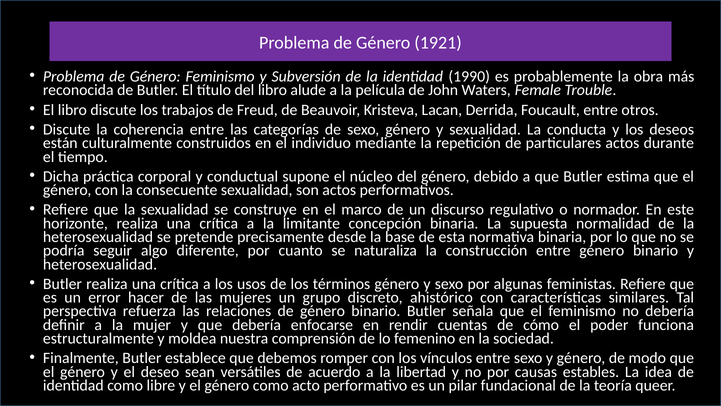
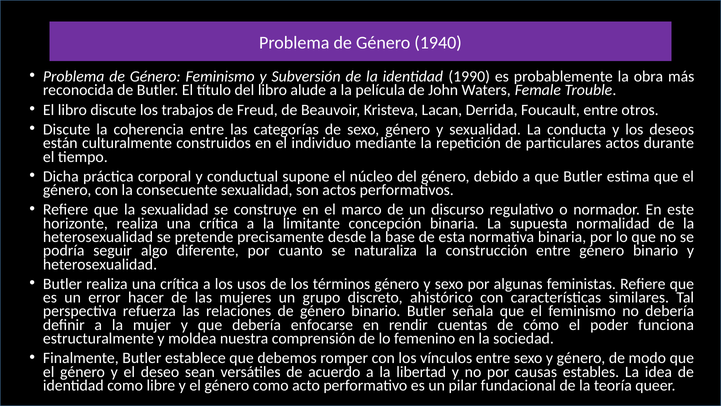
1921: 1921 -> 1940
